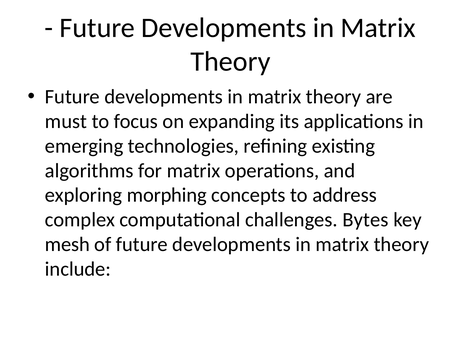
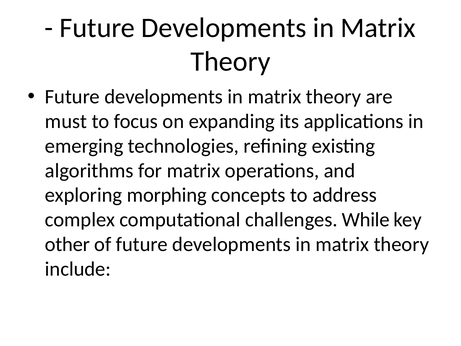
Bytes: Bytes -> While
mesh: mesh -> other
